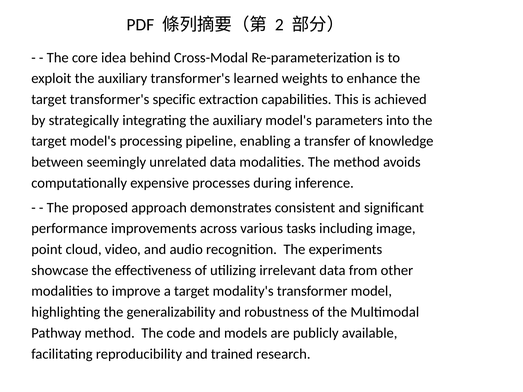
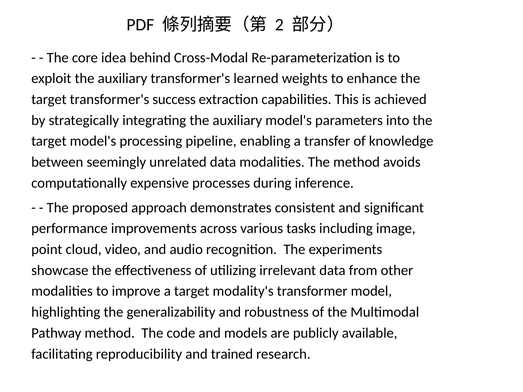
specific: specific -> success
